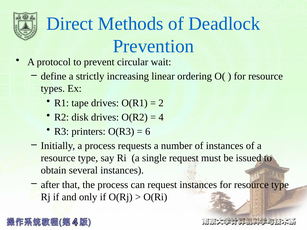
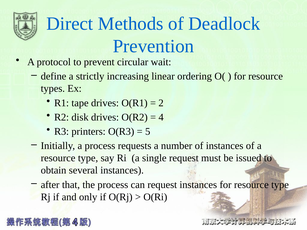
6: 6 -> 5
